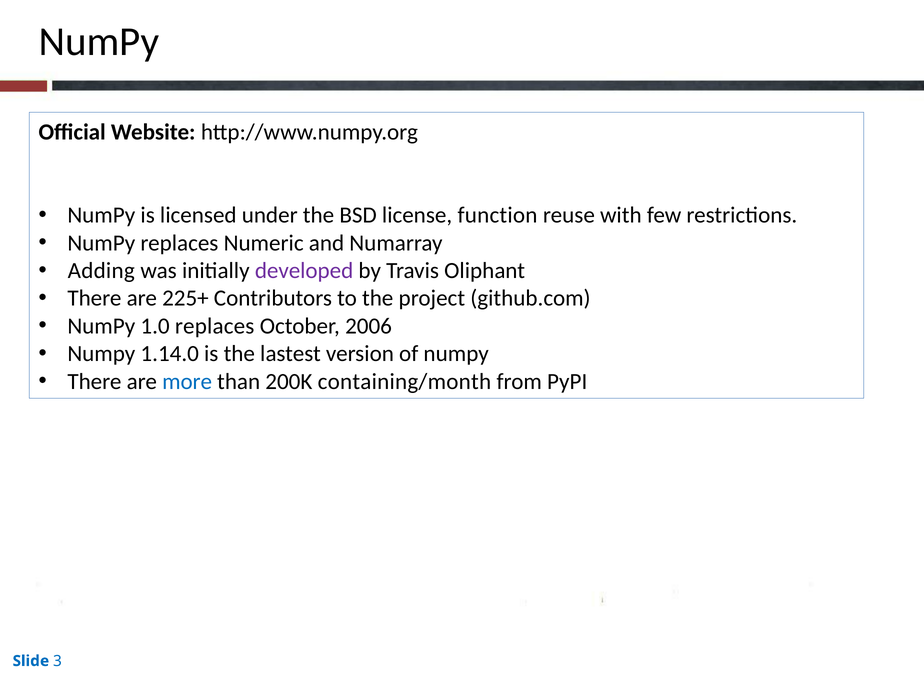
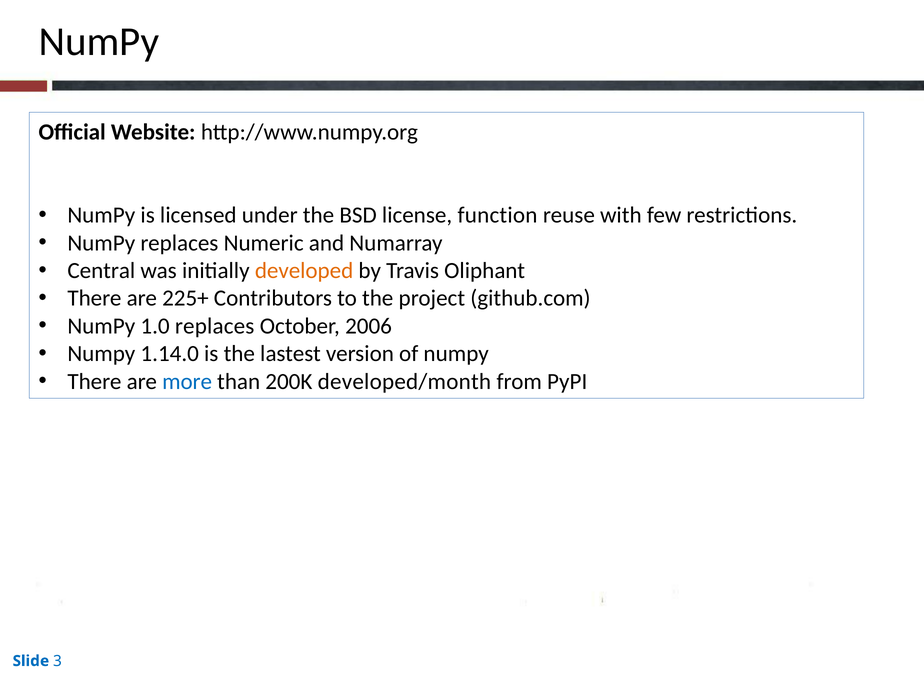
Adding: Adding -> Central
developed colour: purple -> orange
containing/month: containing/month -> developed/month
